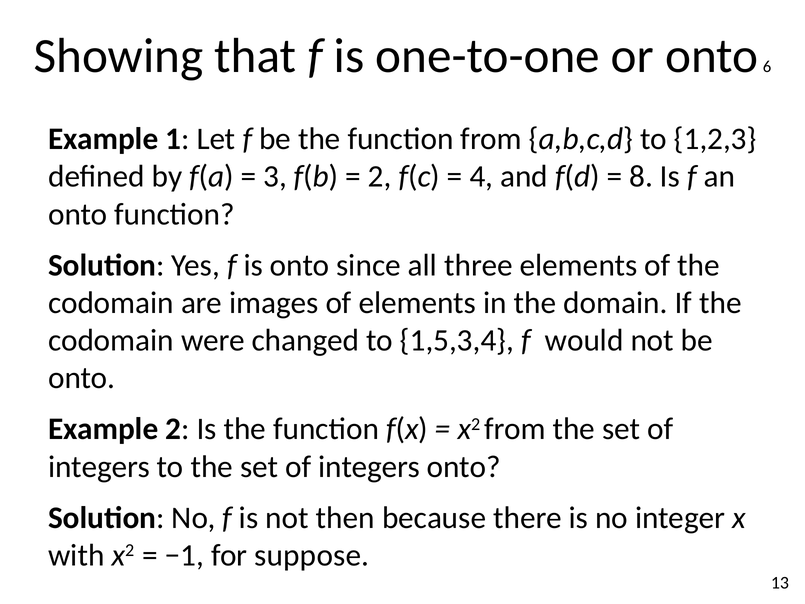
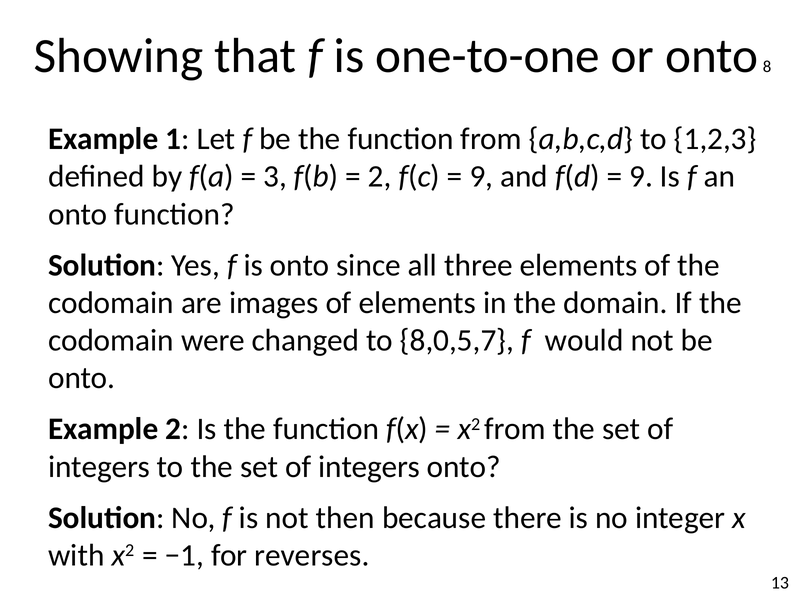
6: 6 -> 8
4 at (481, 177): 4 -> 9
8 at (641, 177): 8 -> 9
1,5,3,4: 1,5,3,4 -> 8,0,5,7
suppose: suppose -> reverses
